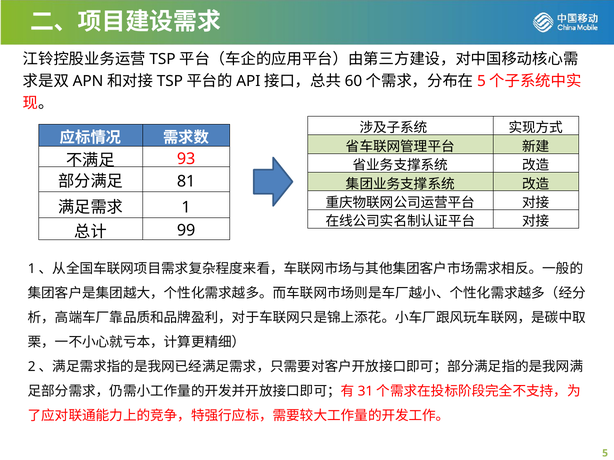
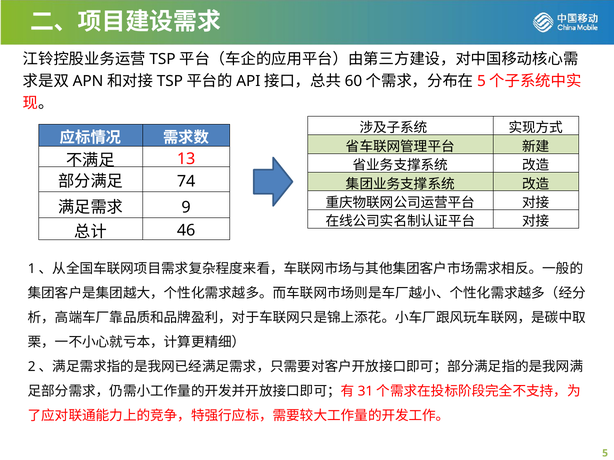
93: 93 -> 13
81: 81 -> 74
1: 1 -> 9
99: 99 -> 46
